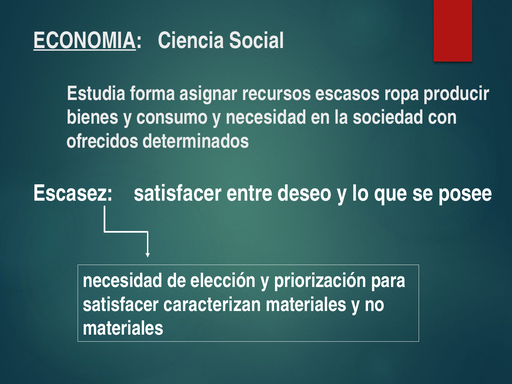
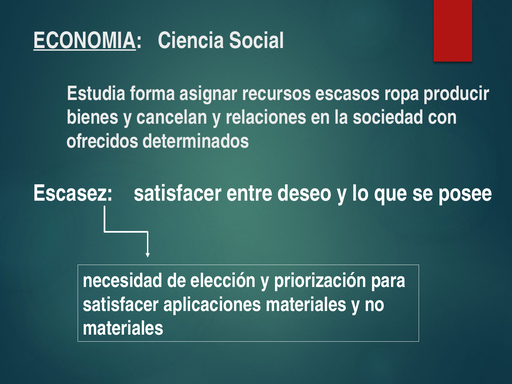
consumo: consumo -> cancelan
y necesidad: necesidad -> relaciones
caracterizan: caracterizan -> aplicaciones
